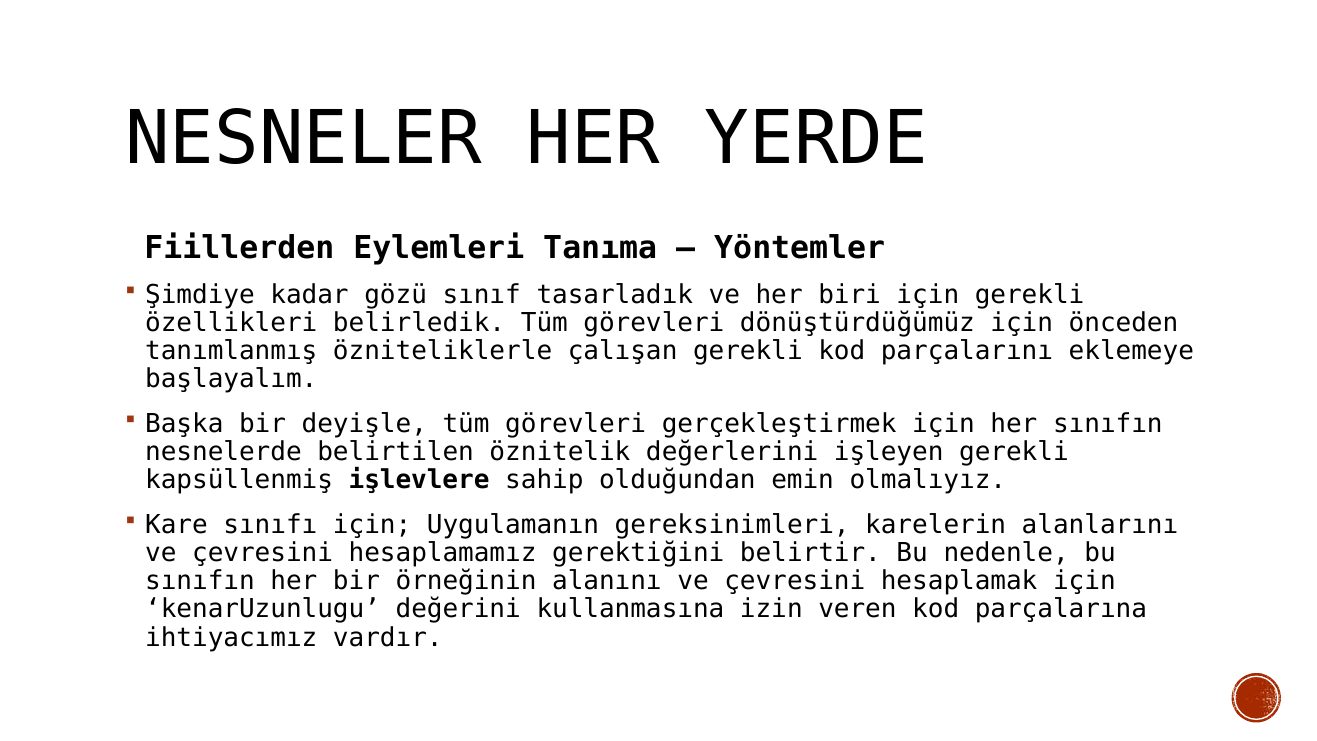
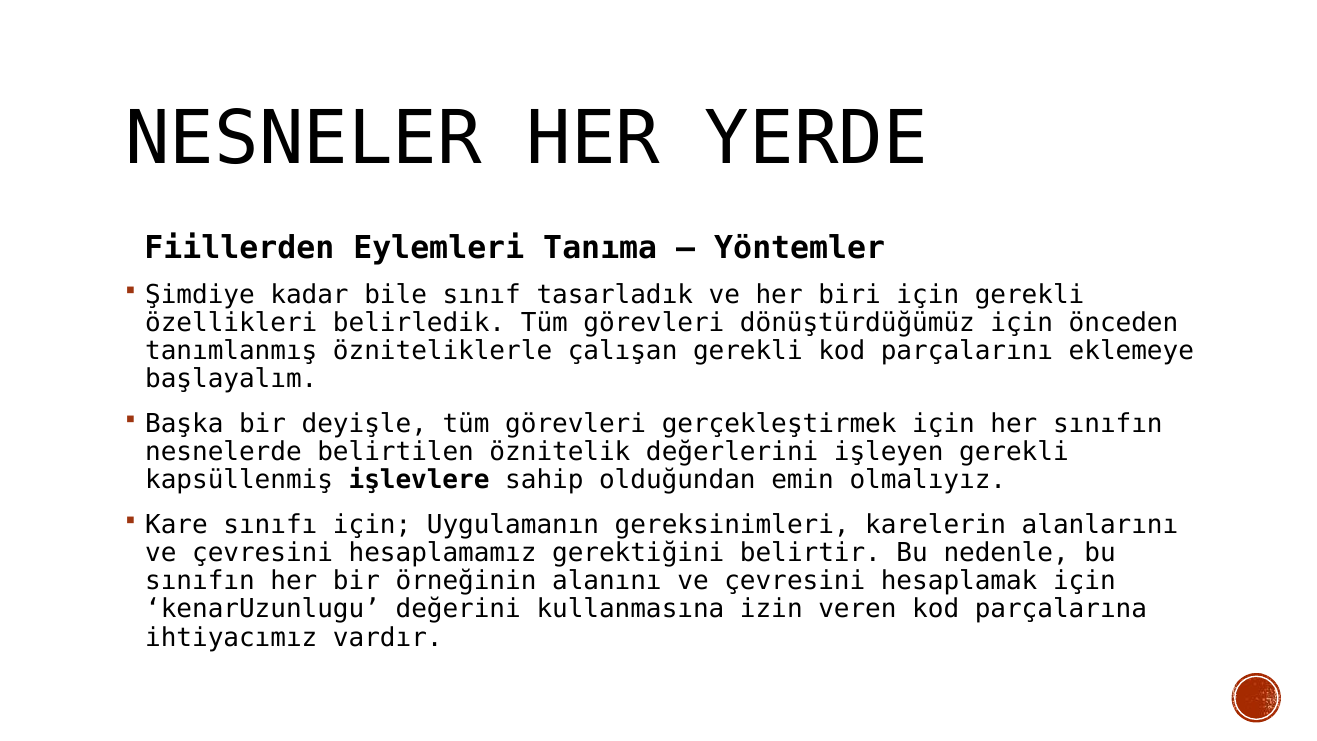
gözü: gözü -> bile
